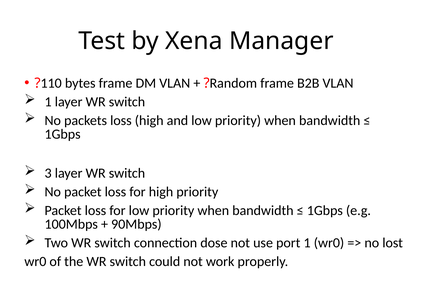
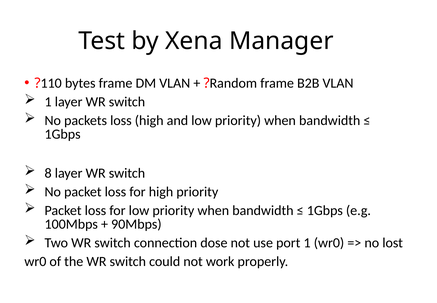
3: 3 -> 8
